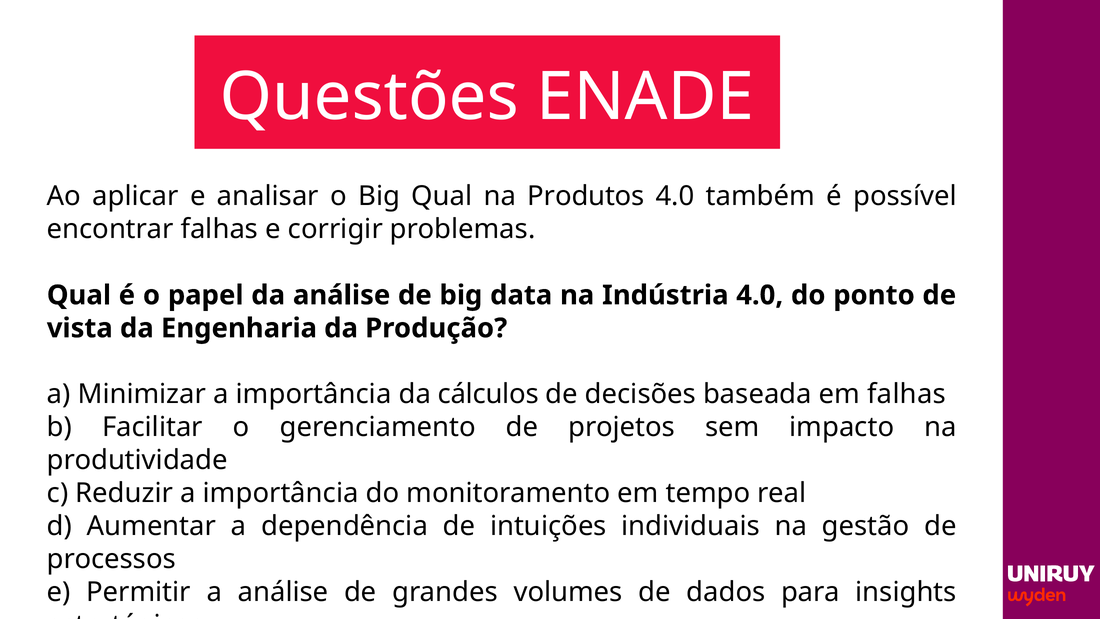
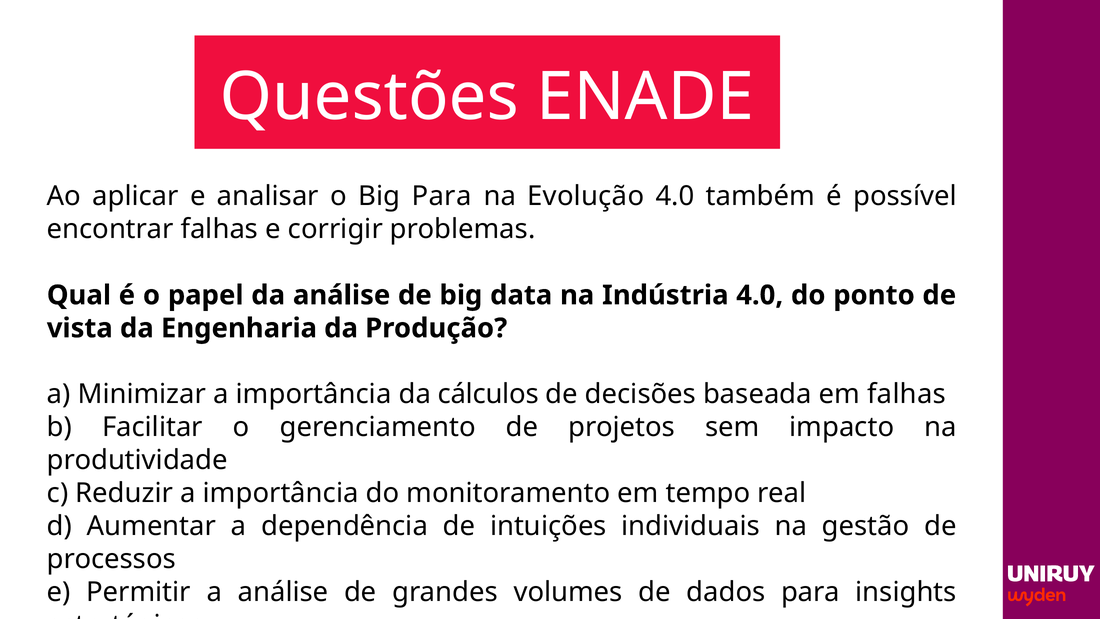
Big Qual: Qual -> Para
Produtos: Produtos -> Evolução
